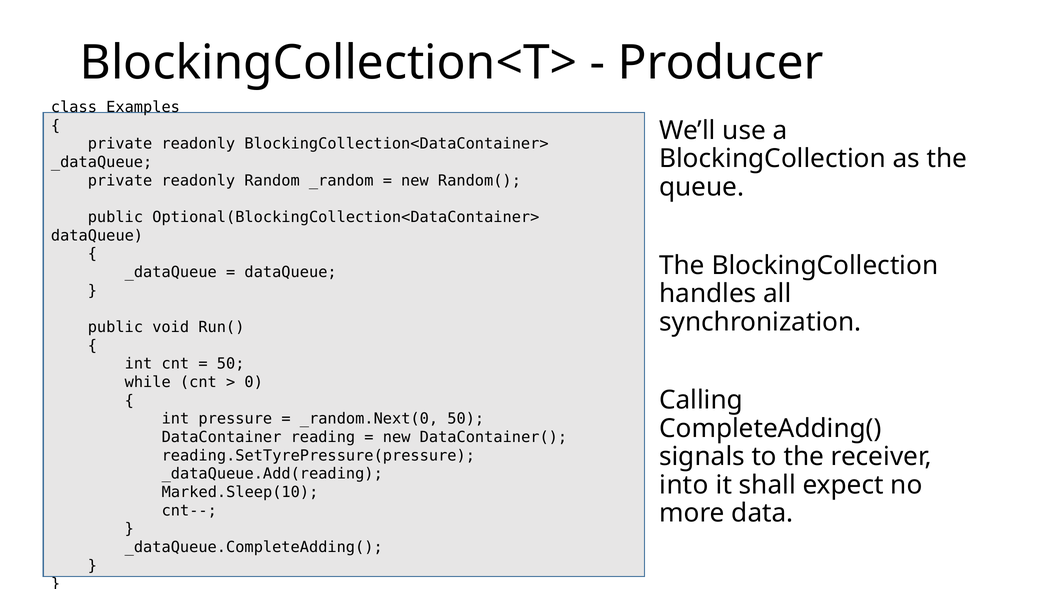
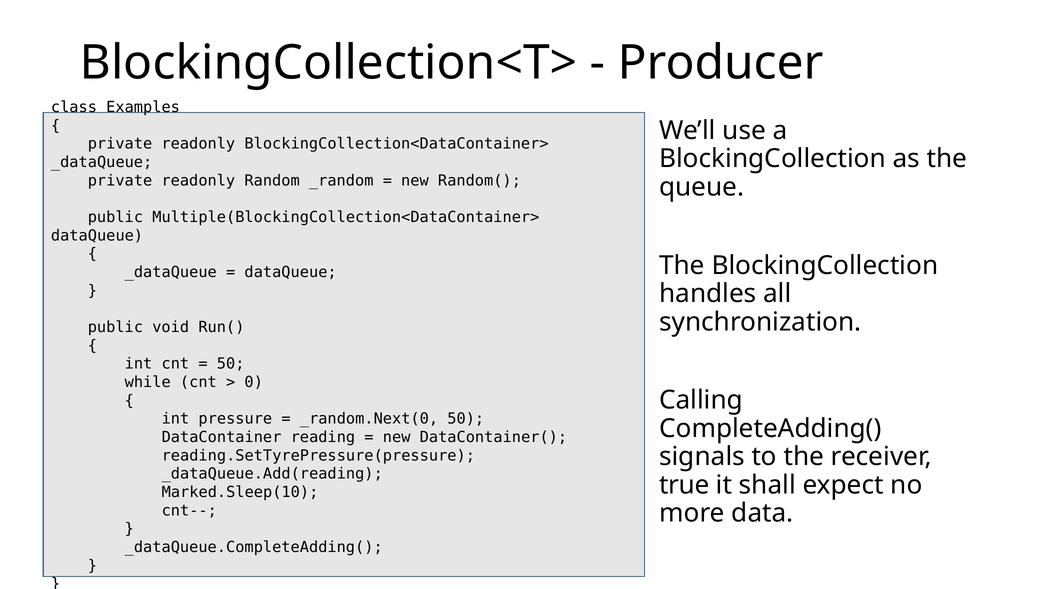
Optional(BlockingCollection<DataContainer>: Optional(BlockingCollection<DataContainer> -> Multiple(BlockingCollection<DataContainer>
into: into -> true
